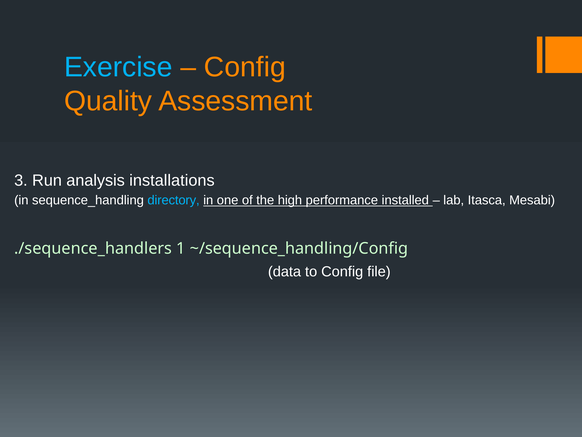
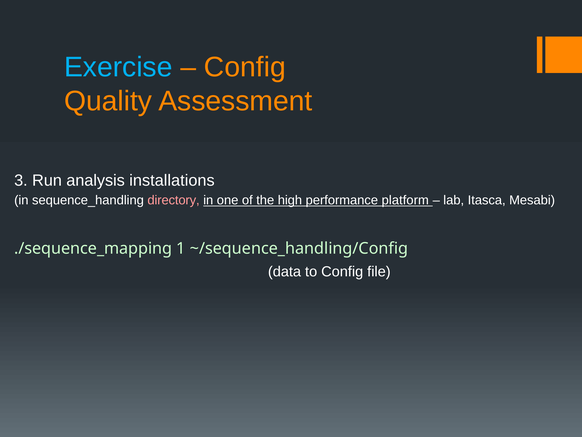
directory colour: light blue -> pink
installed: installed -> platform
./sequence_handlers: ./sequence_handlers -> ./sequence_mapping
